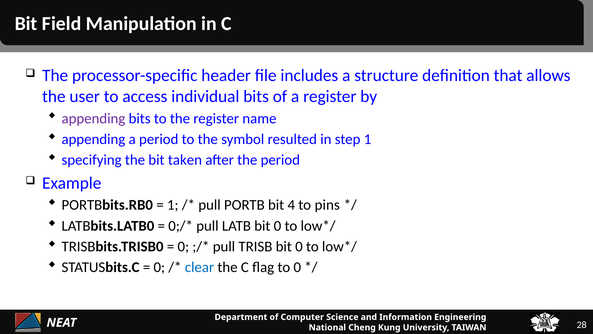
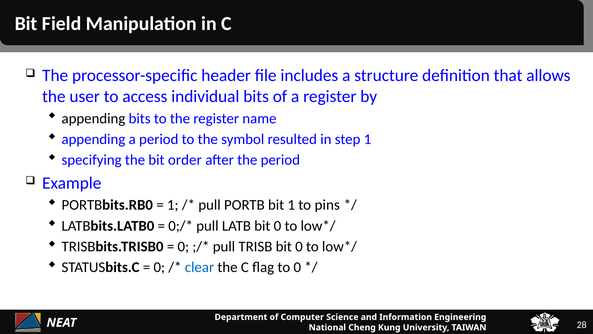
appending at (93, 118) colour: purple -> black
taken: taken -> order
bit 4: 4 -> 1
